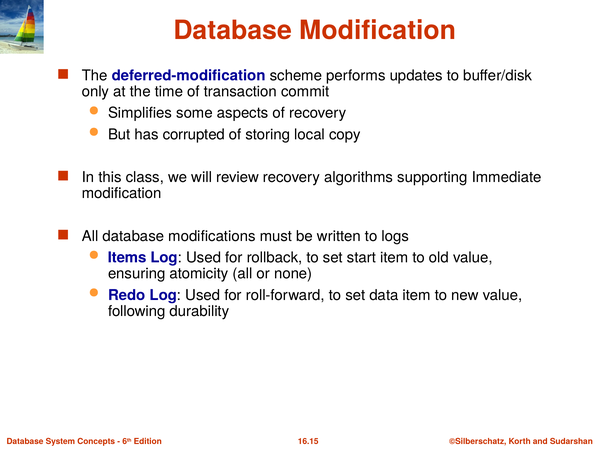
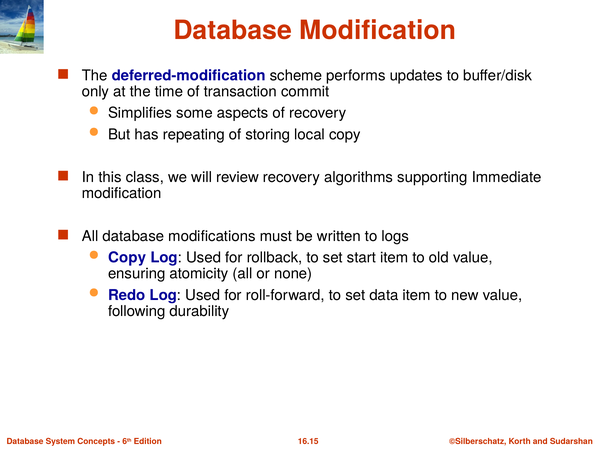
corrupted: corrupted -> repeating
Items at (127, 258): Items -> Copy
